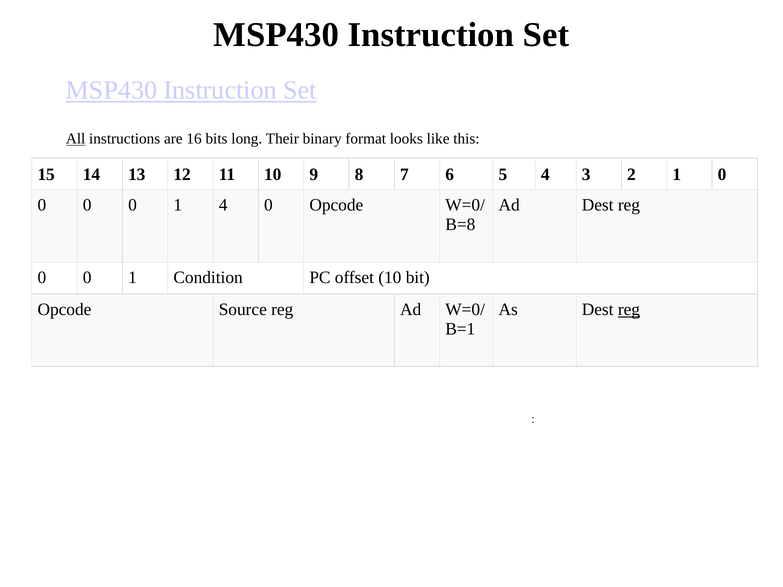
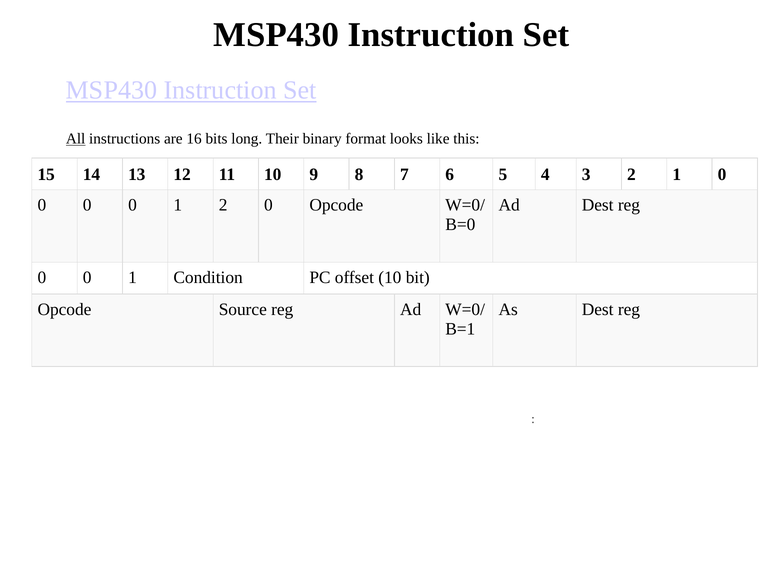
1 4: 4 -> 2
B=8: B=8 -> B=0
reg at (629, 310) underline: present -> none
